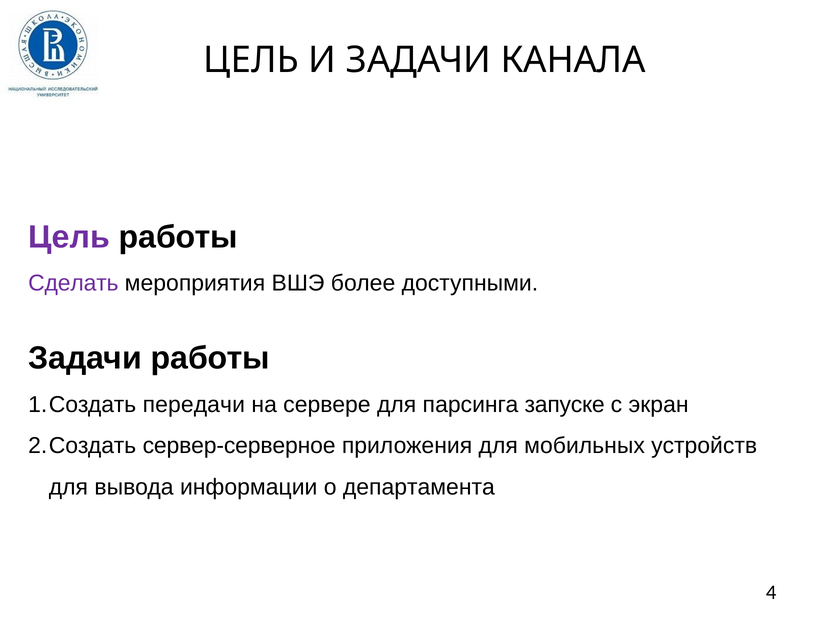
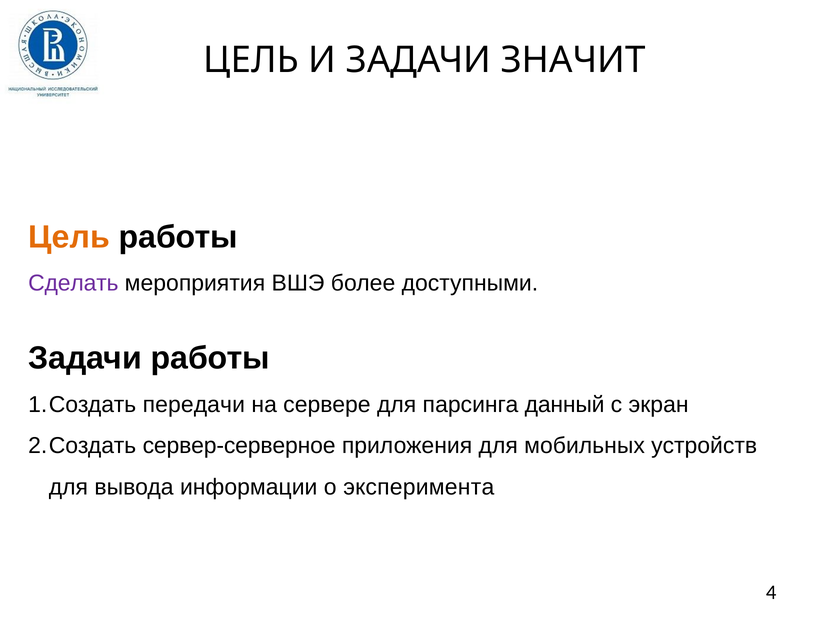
КАНАЛА: КАНАЛА -> ЗНАЧИТ
Цель at (69, 237) colour: purple -> orange
запуске: запуске -> данный
департамента: департамента -> эксперимента
